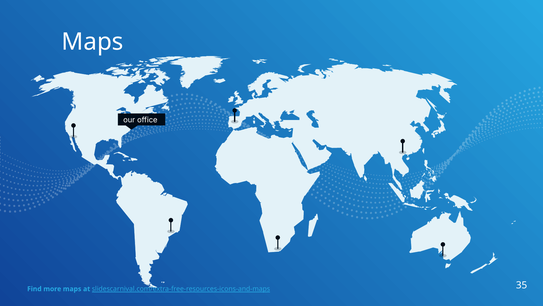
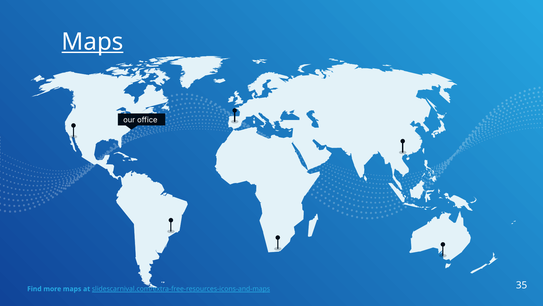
Maps at (93, 42) underline: none -> present
